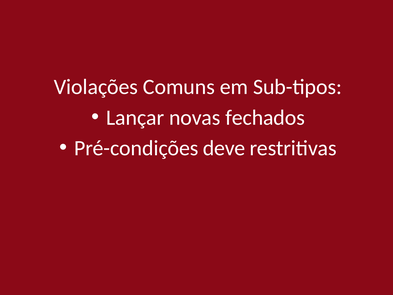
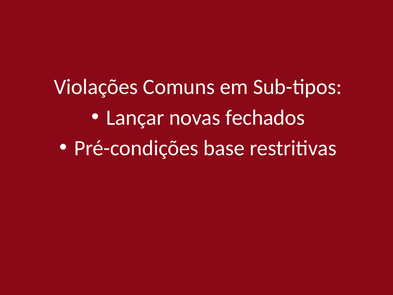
deve: deve -> base
